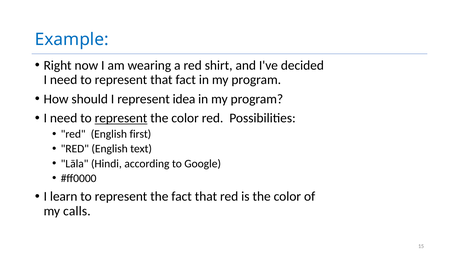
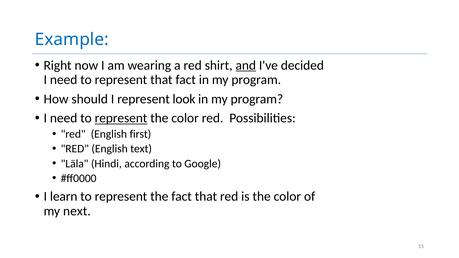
and underline: none -> present
idea: idea -> look
calls: calls -> next
